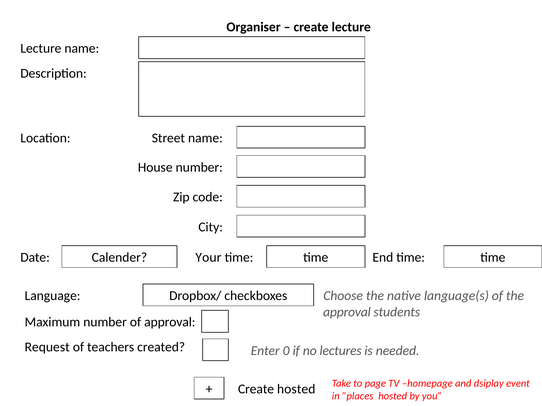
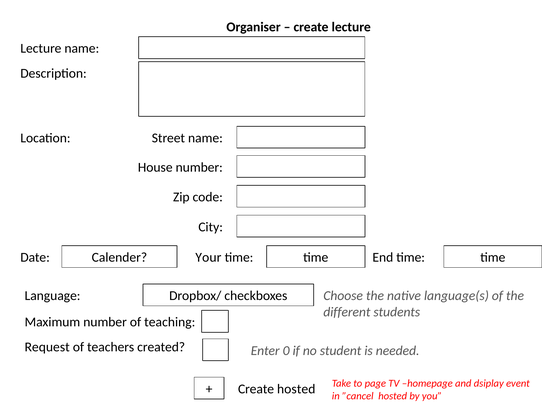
approval at (347, 312): approval -> different
of approval: approval -> teaching
lectures: lectures -> student
”places: ”places -> ”cancel
